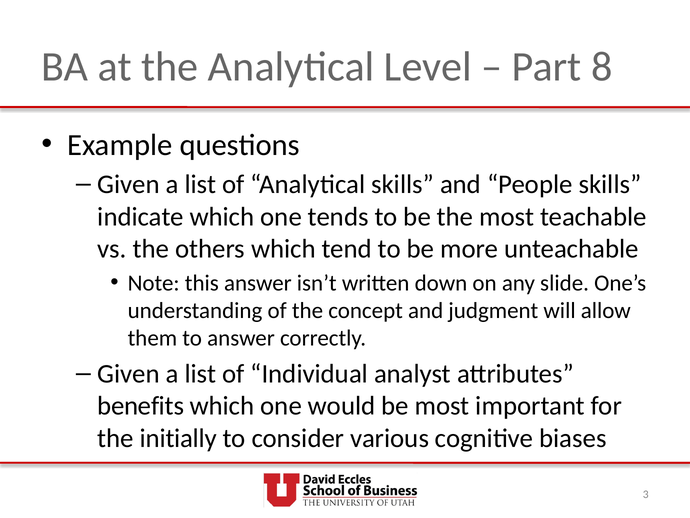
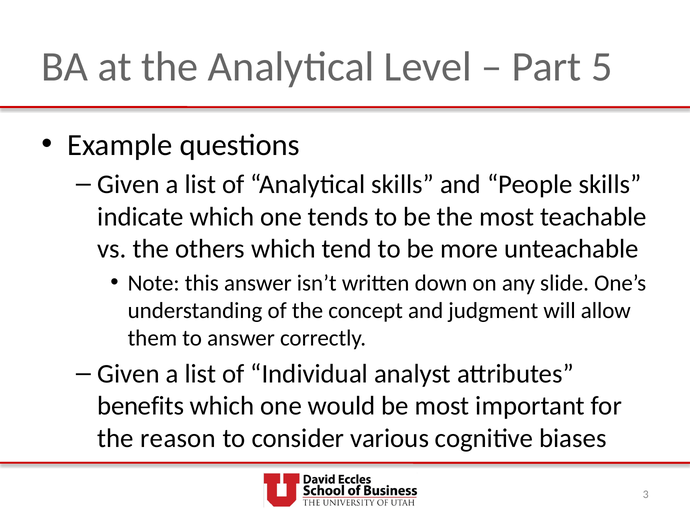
8: 8 -> 5
initially: initially -> reason
